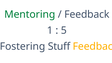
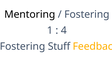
Mentoring colour: green -> black
Feedback at (87, 14): Feedback -> Fostering
5: 5 -> 4
